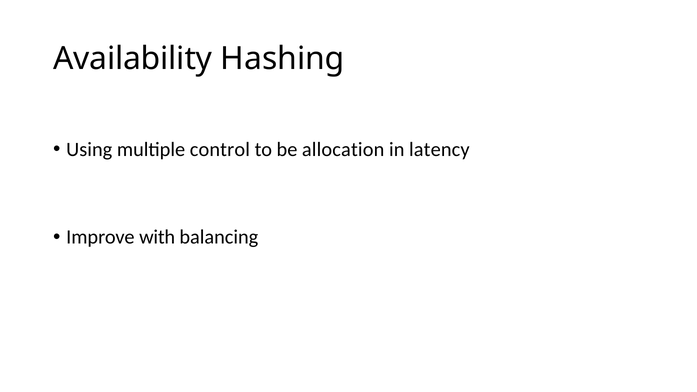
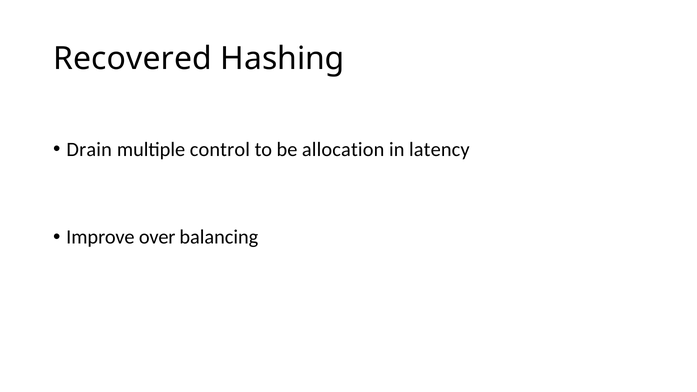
Availability: Availability -> Recovered
Using: Using -> Drain
with: with -> over
